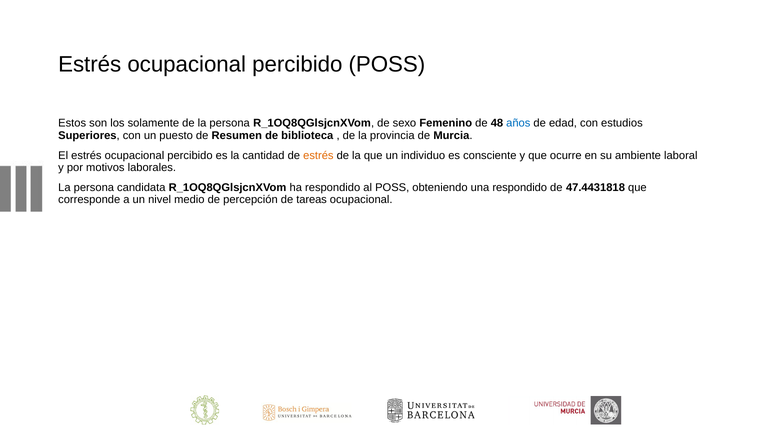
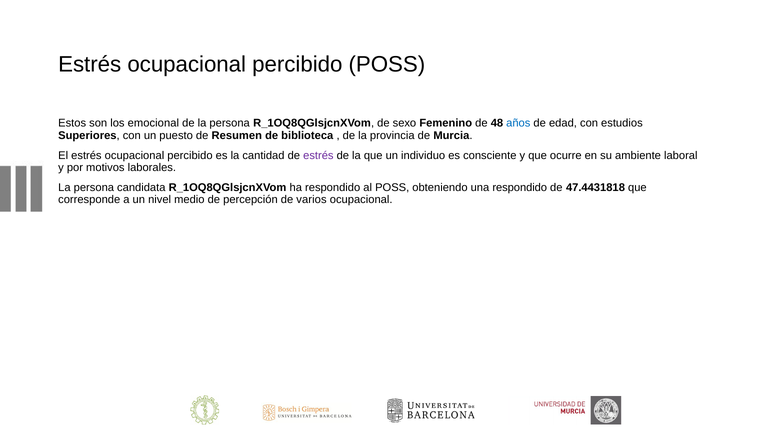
solamente: solamente -> emocional
estrés at (318, 155) colour: orange -> purple
tareas: tareas -> varios
